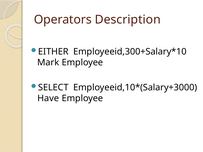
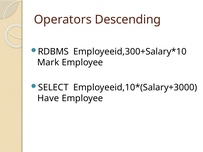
Description: Description -> Descending
EITHER: EITHER -> RDBMS
